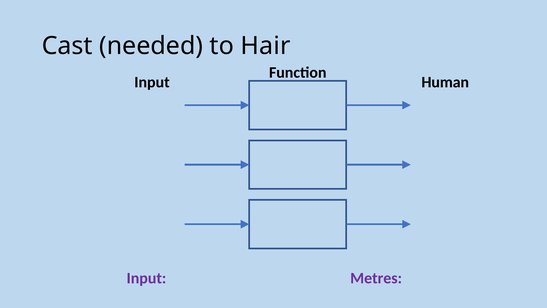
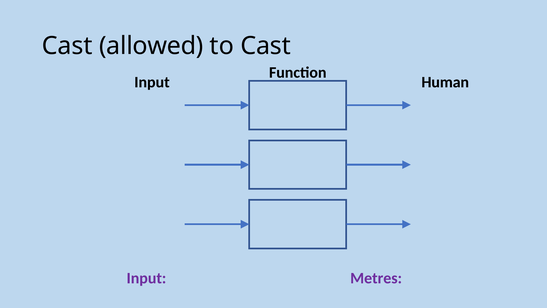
needed: needed -> allowed
to Hair: Hair -> Cast
